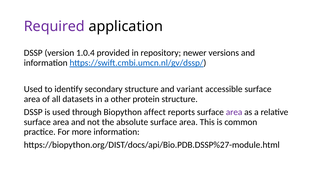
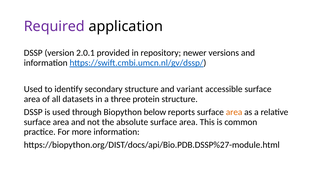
1.0.4: 1.0.4 -> 2.0.1
other: other -> three
affect: affect -> below
area at (234, 112) colour: purple -> orange
